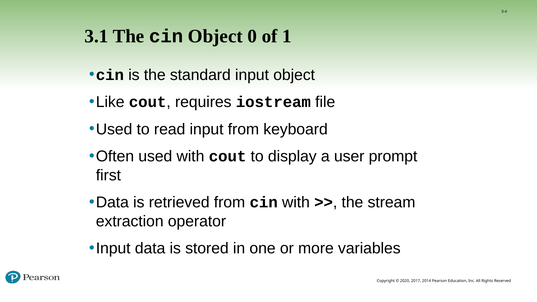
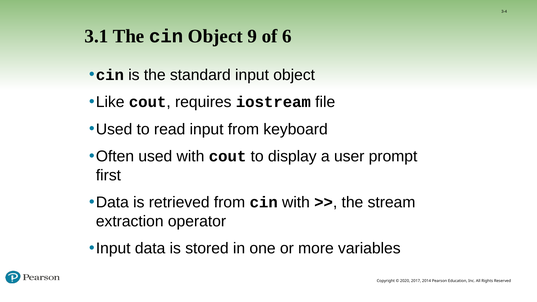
0: 0 -> 9
1: 1 -> 6
